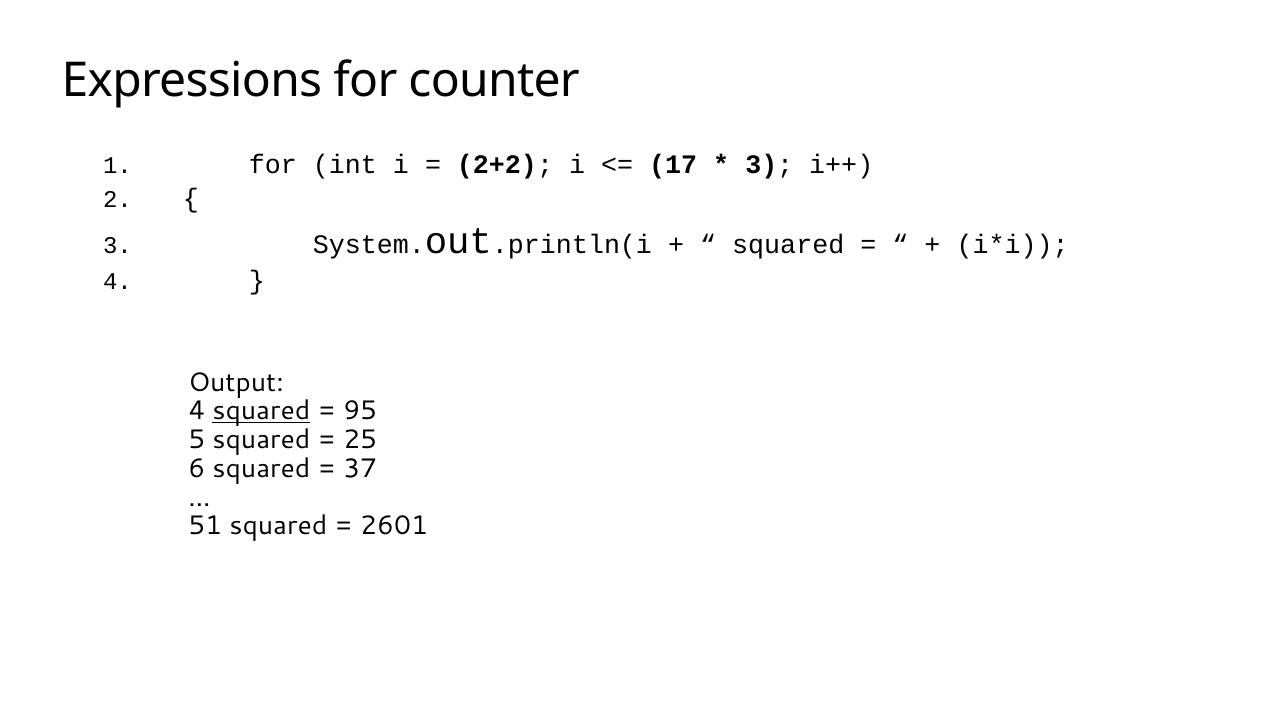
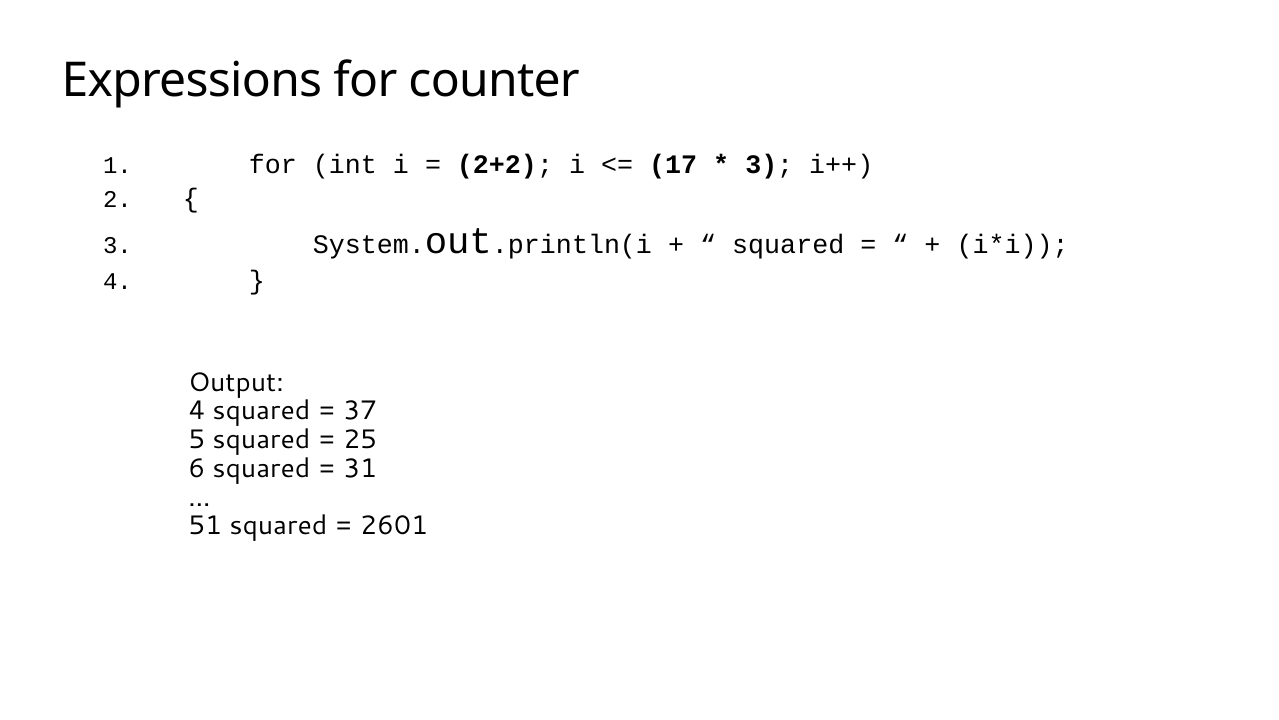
squared at (261, 411) underline: present -> none
95: 95 -> 37
37: 37 -> 31
